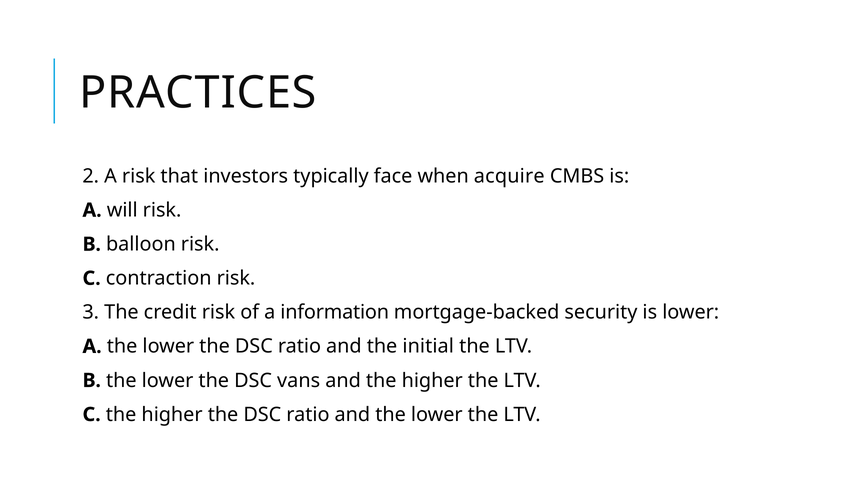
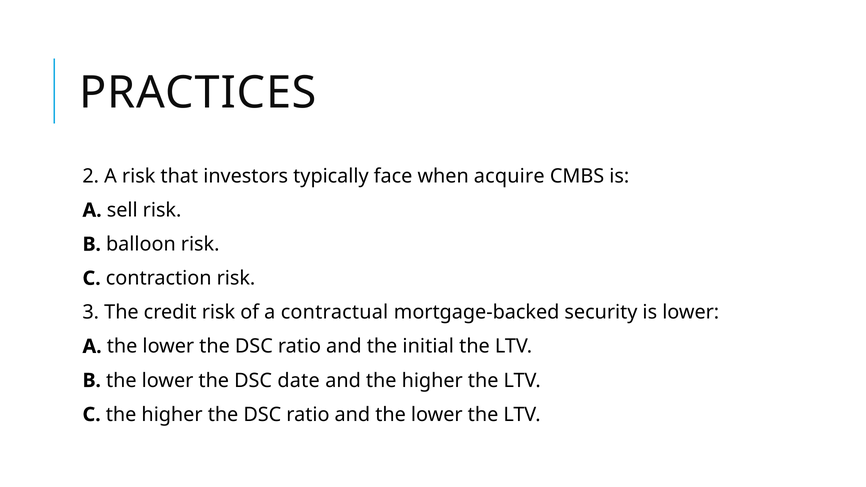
will: will -> sell
information: information -> contractual
vans: vans -> date
